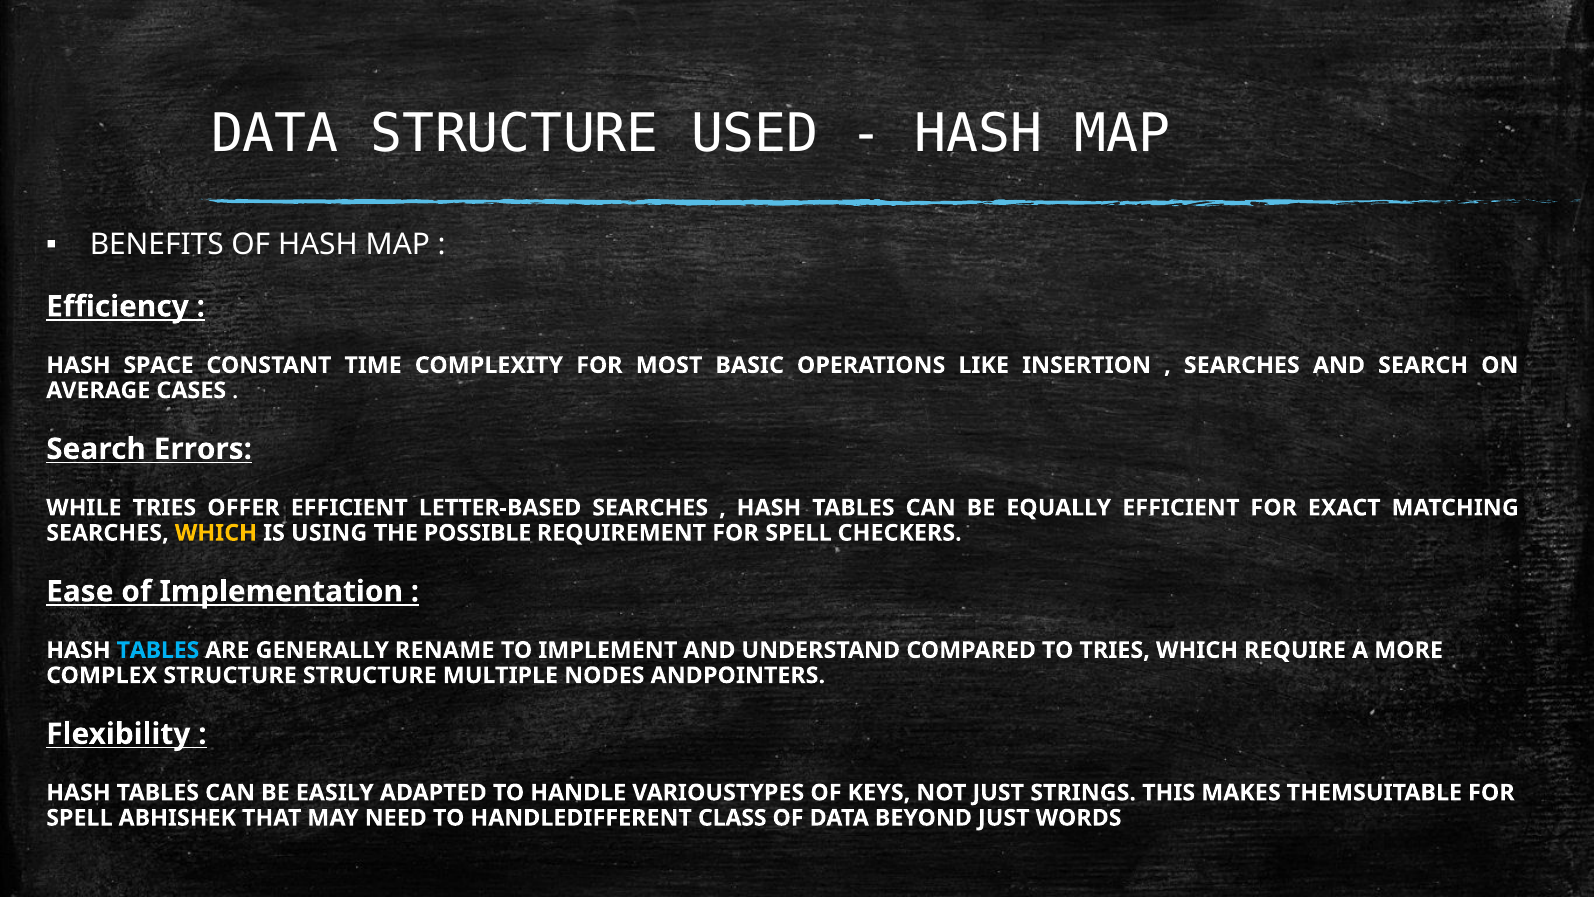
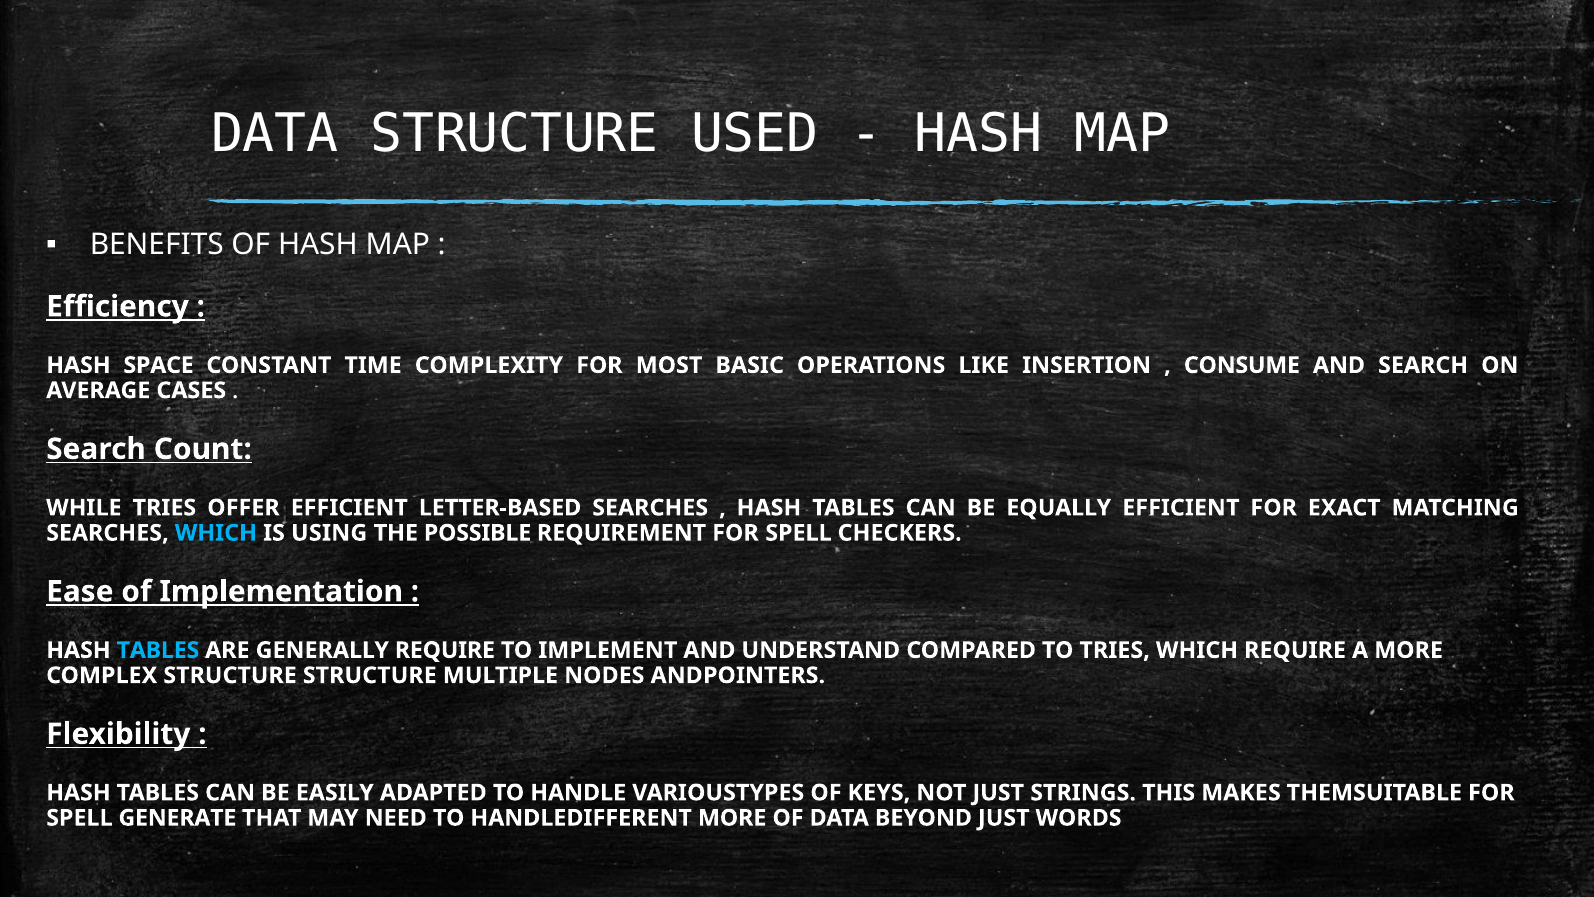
SEARCHES at (1242, 365): SEARCHES -> CONSUME
Errors: Errors -> Count
WHICH at (216, 533) colour: yellow -> light blue
GENERALLY RENAME: RENAME -> REQUIRE
ABHISHEK: ABHISHEK -> GENERATE
HANDLEDIFFERENT CLASS: CLASS -> MORE
